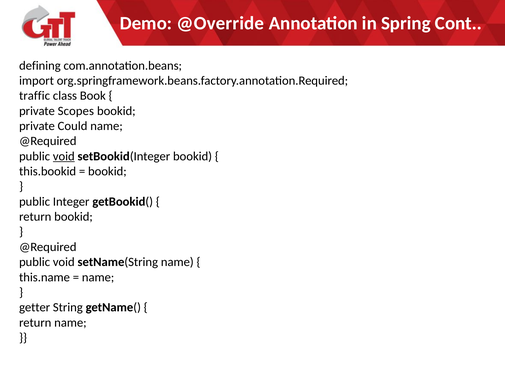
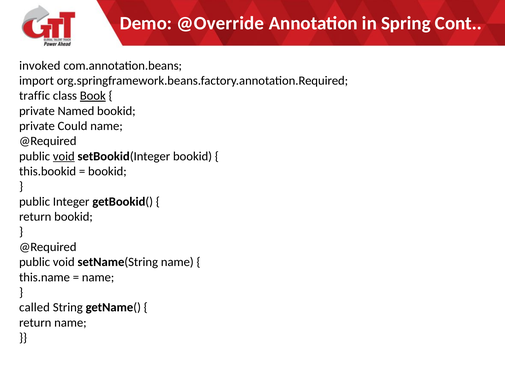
defining: defining -> invoked
Book underline: none -> present
Scopes: Scopes -> Named
getter: getter -> called
